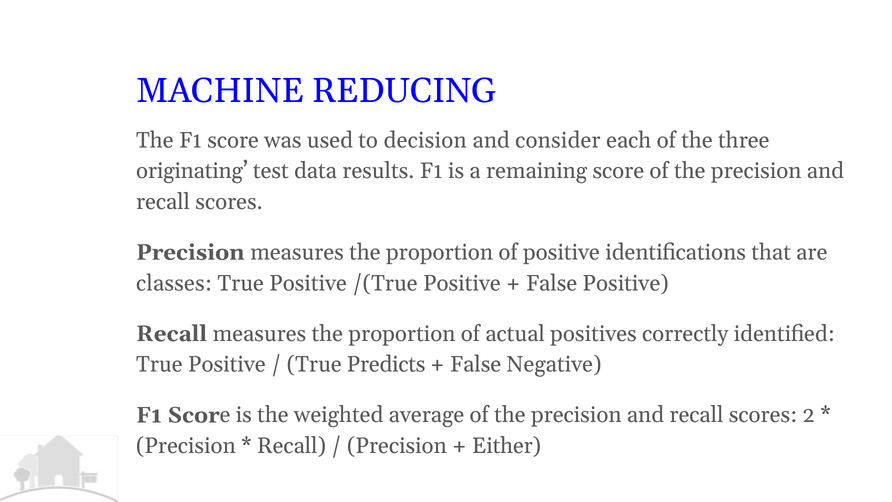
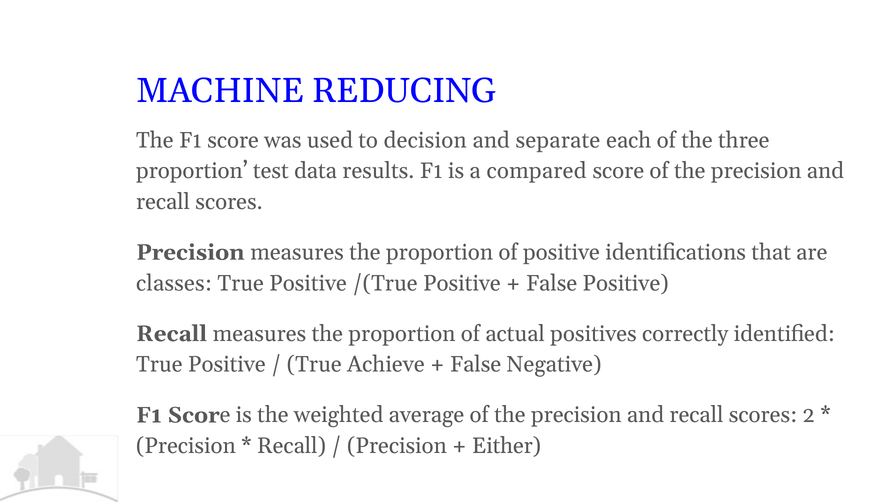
consider: consider -> separate
originating at (192, 171): originating -> proportion
remaining: remaining -> compared
Predicts: Predicts -> Achieve
